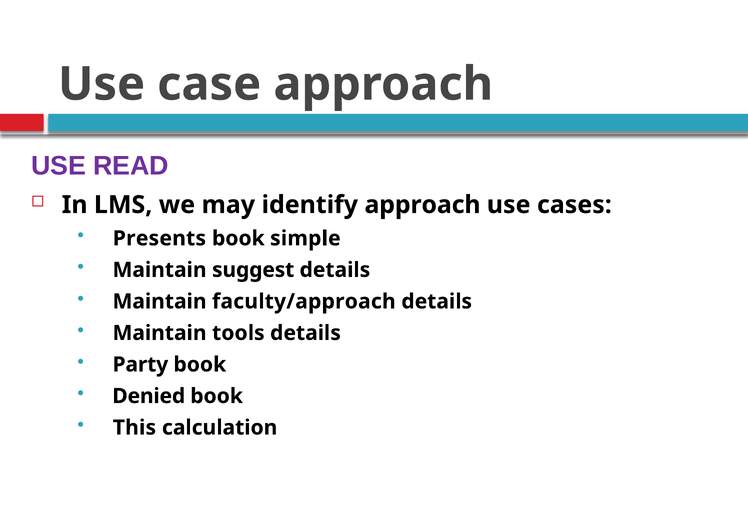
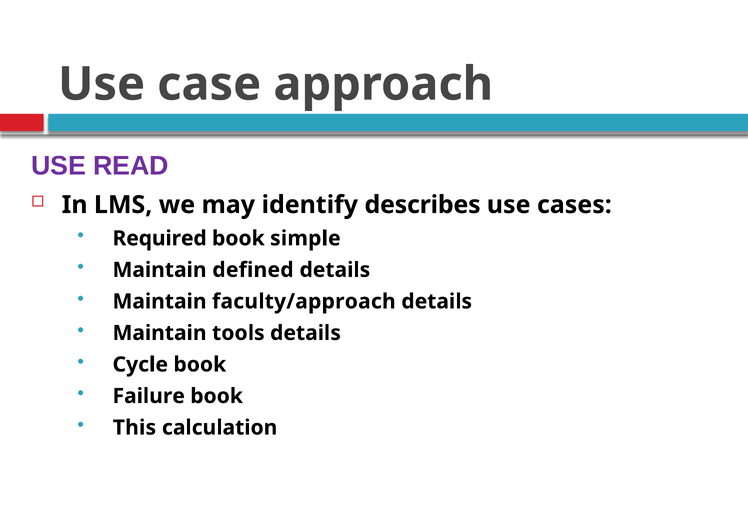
identify approach: approach -> describes
Presents: Presents -> Required
suggest: suggest -> defined
Party: Party -> Cycle
Denied: Denied -> Failure
